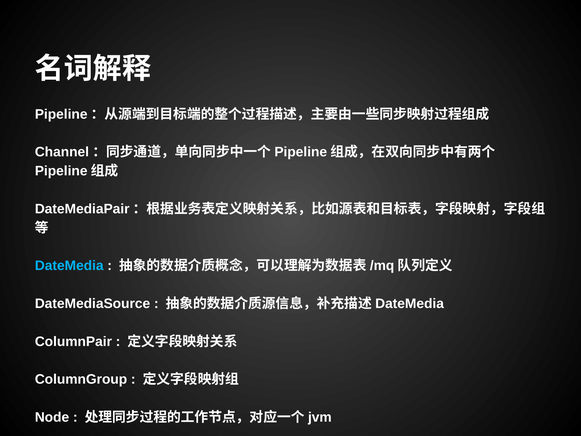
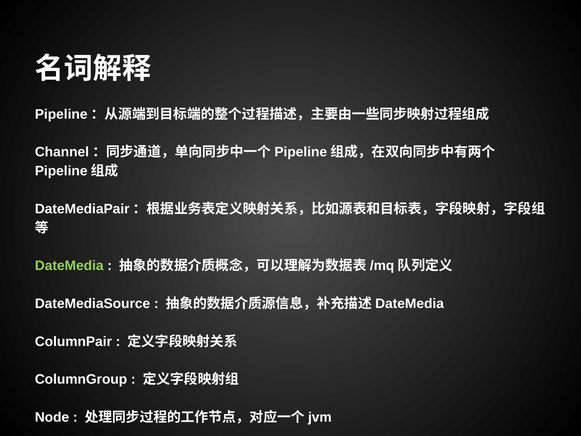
DateMedia at (69, 266) colour: light blue -> light green
